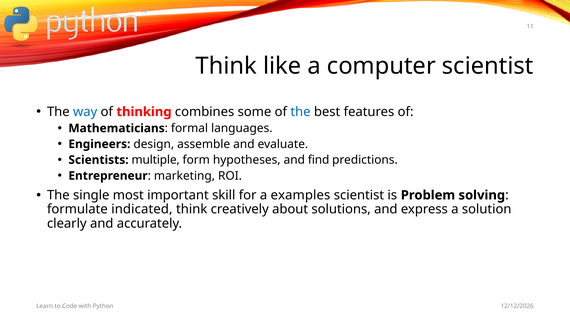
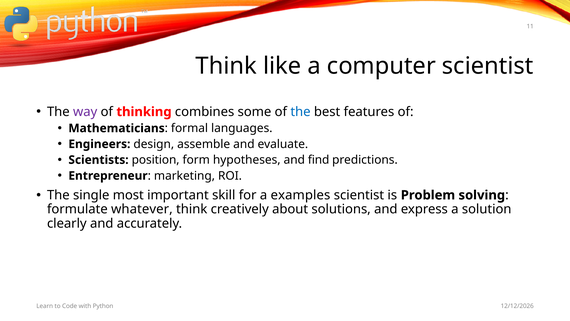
way colour: blue -> purple
multiple: multiple -> position
indicated: indicated -> whatever
